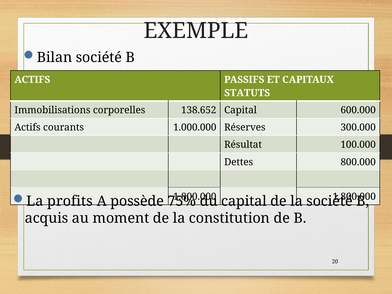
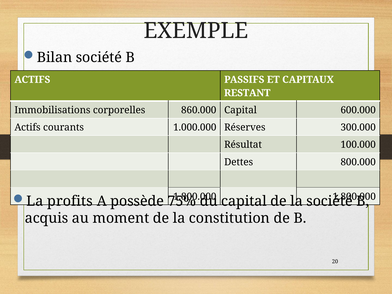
STATUTS: STATUTS -> RESTANT
138.652: 138.652 -> 860.000
